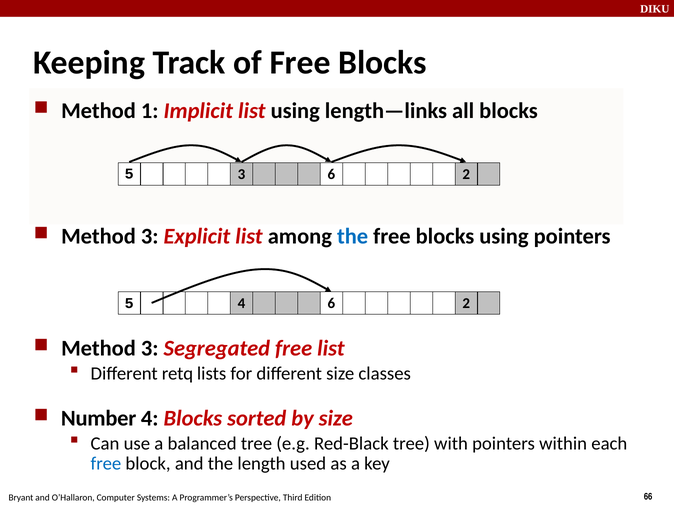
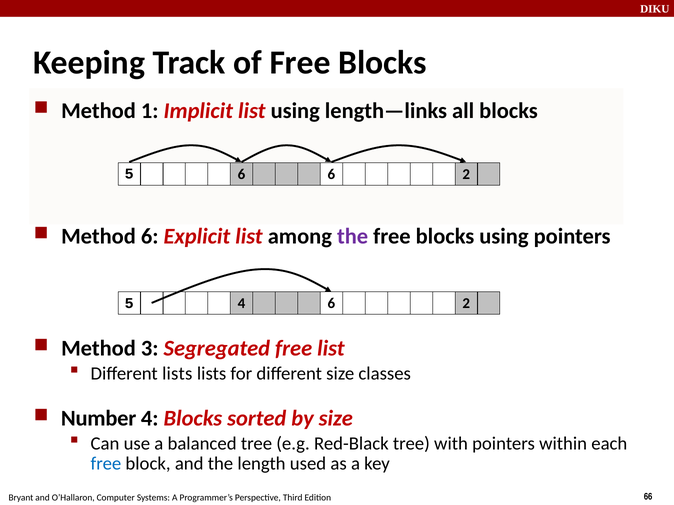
5 3: 3 -> 6
3 at (150, 237): 3 -> 6
the at (353, 237) colour: blue -> purple
Different retq: retq -> lists
